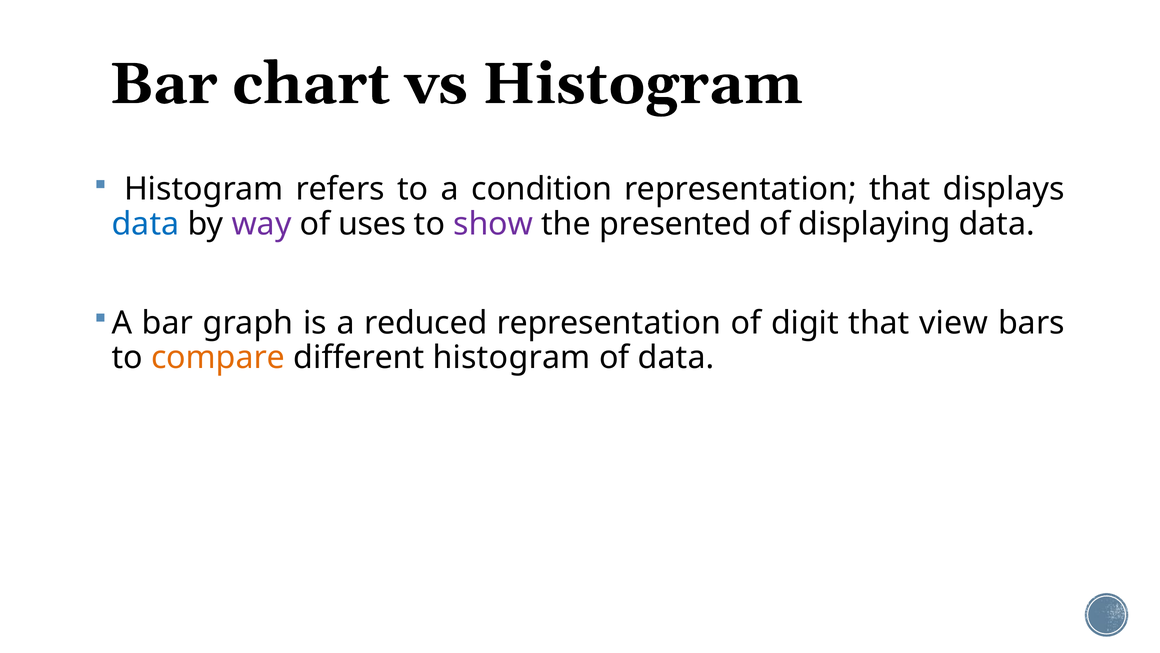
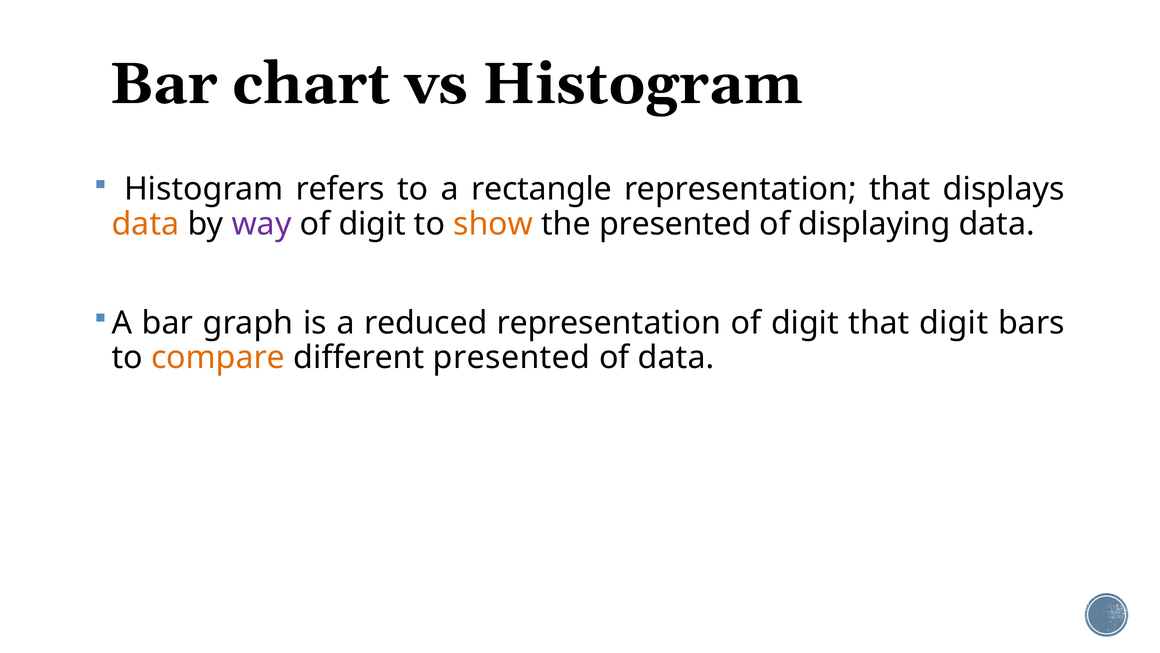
condition: condition -> rectangle
data at (145, 224) colour: blue -> orange
uses at (372, 224): uses -> digit
show colour: purple -> orange
that view: view -> digit
different histogram: histogram -> presented
